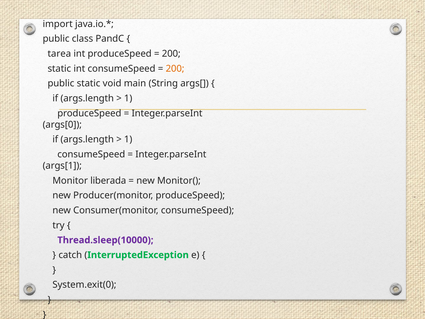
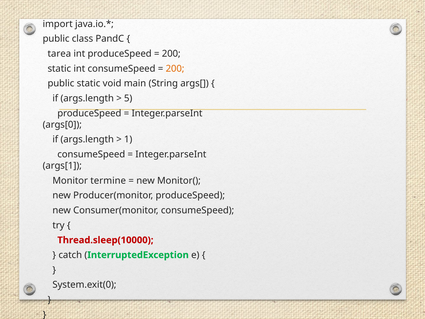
1 at (128, 98): 1 -> 5
liberada: liberada -> termine
Thread.sleep(10000 colour: purple -> red
